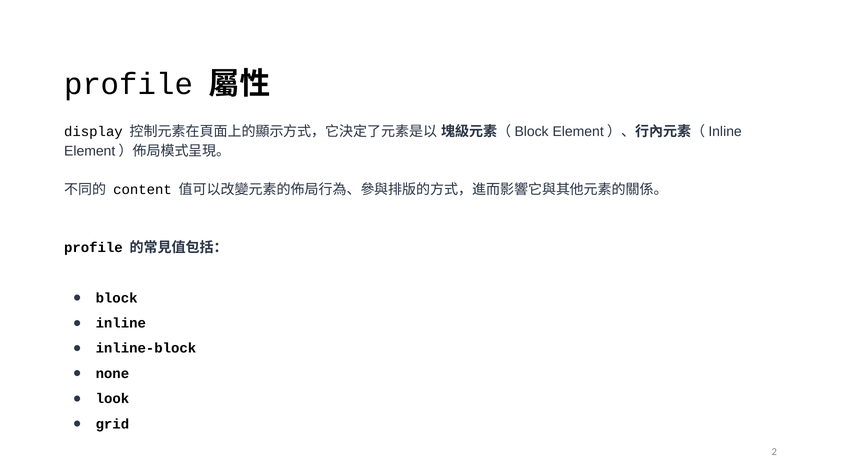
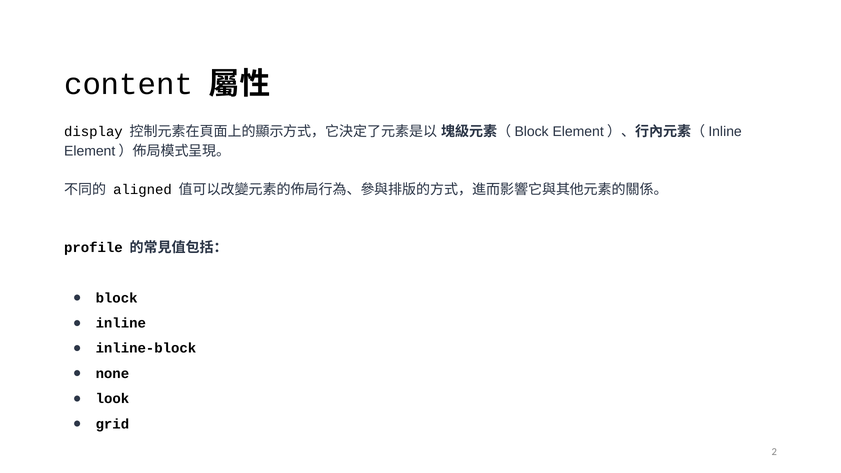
profile at (129, 84): profile -> content
content: content -> aligned
